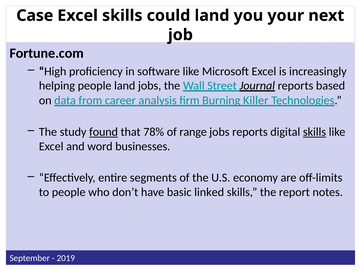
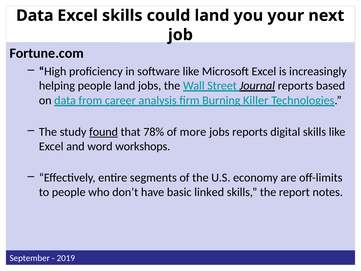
Case at (35, 16): Case -> Data
range: range -> more
skills at (315, 132) underline: present -> none
businesses: businesses -> workshops
